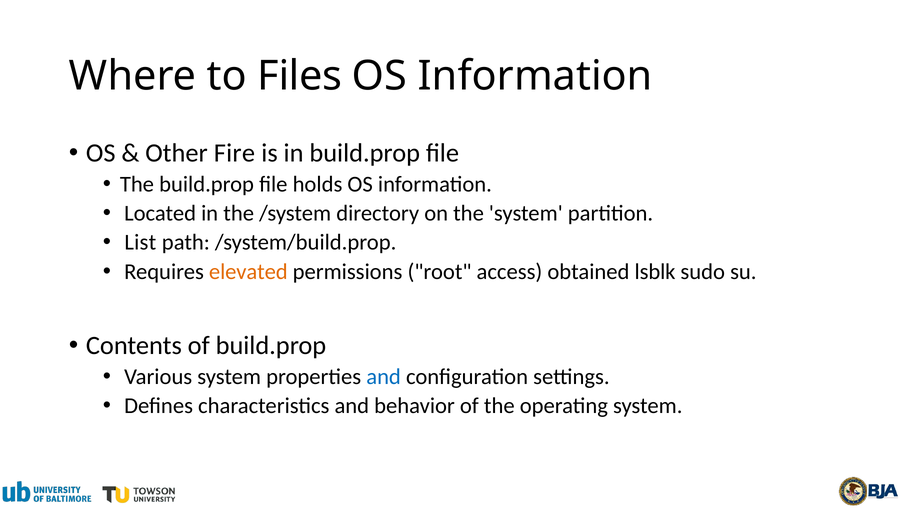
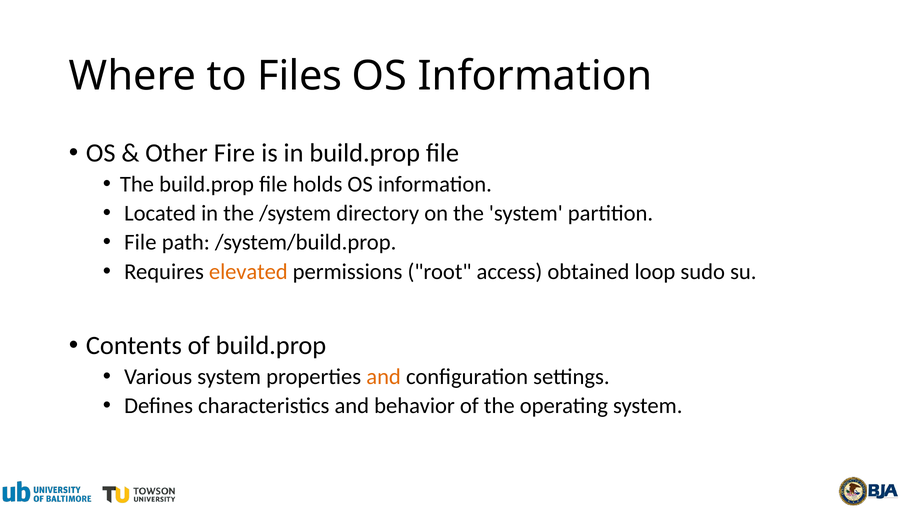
List at (140, 242): List -> File
lsblk: lsblk -> loop
and at (384, 377) colour: blue -> orange
